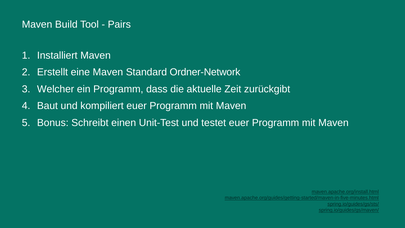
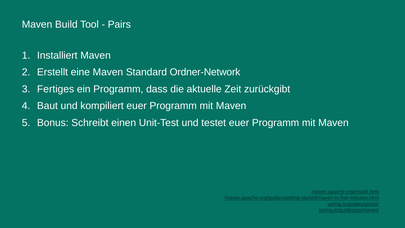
Welcher: Welcher -> Fertiges
